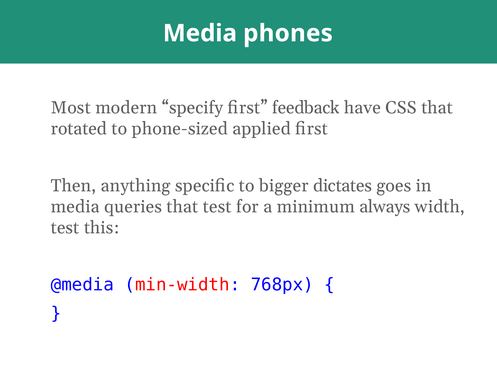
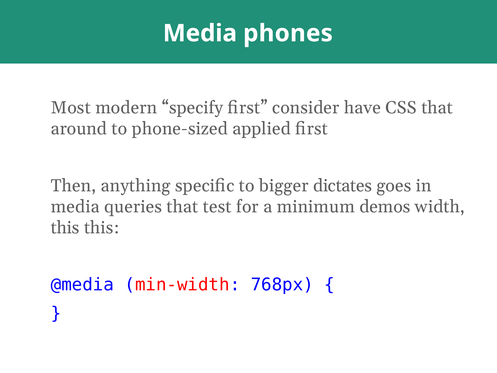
feedback: feedback -> consider
rotated: rotated -> around
always: always -> demos
test at (65, 228): test -> this
